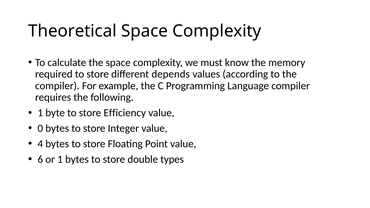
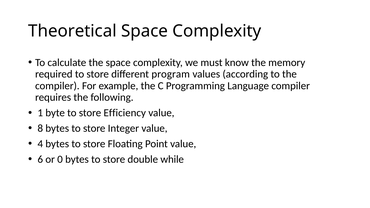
depends: depends -> program
0: 0 -> 8
or 1: 1 -> 0
types: types -> while
